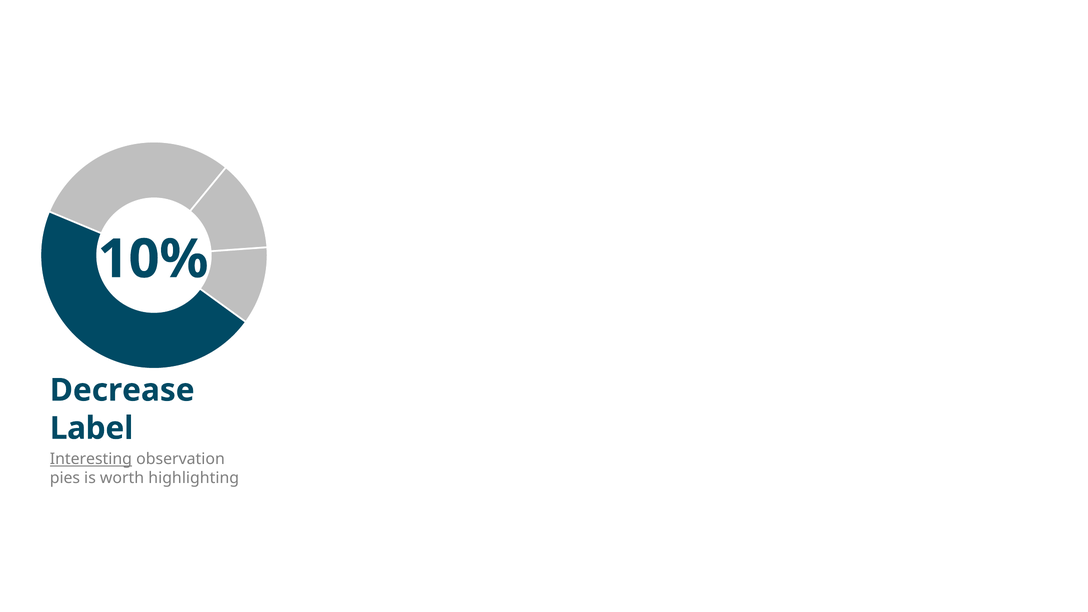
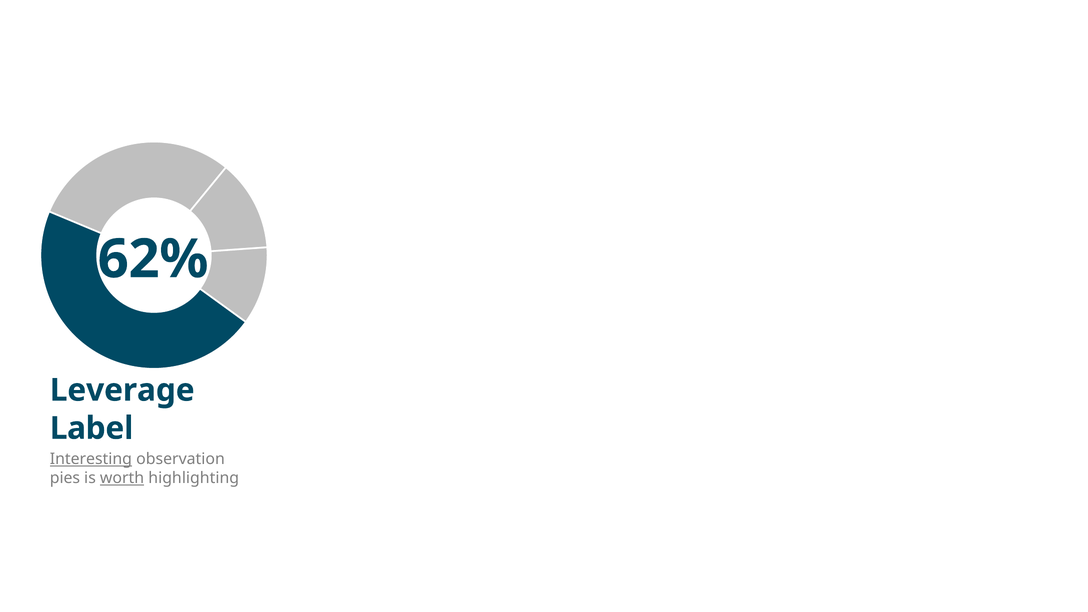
10%: 10% -> 62%
Decrease: Decrease -> Leverage
worth at (122, 478) underline: none -> present
